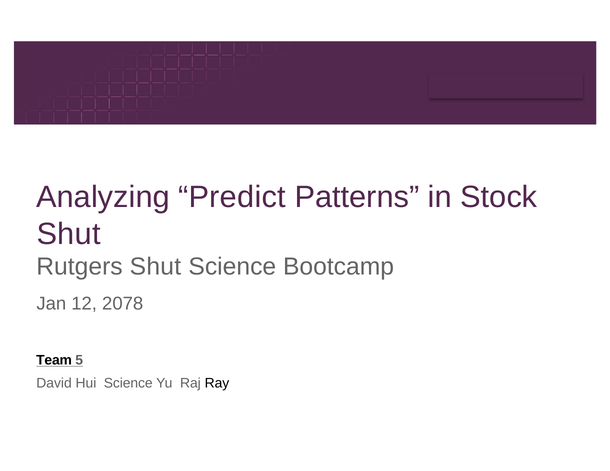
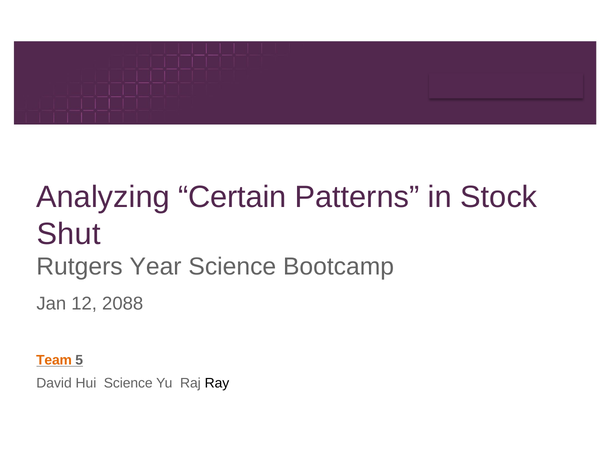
Predict: Predict -> Certain
Rutgers Shut: Shut -> Year
2078: 2078 -> 2088
Team colour: black -> orange
